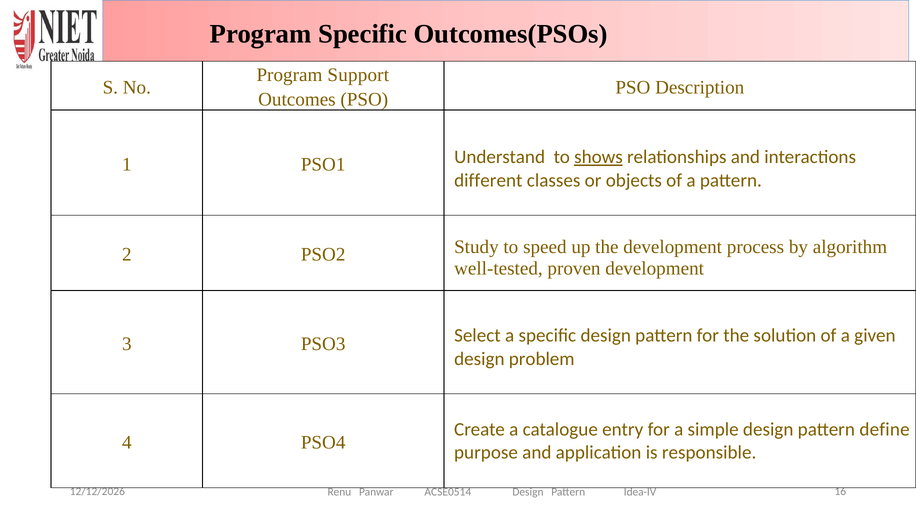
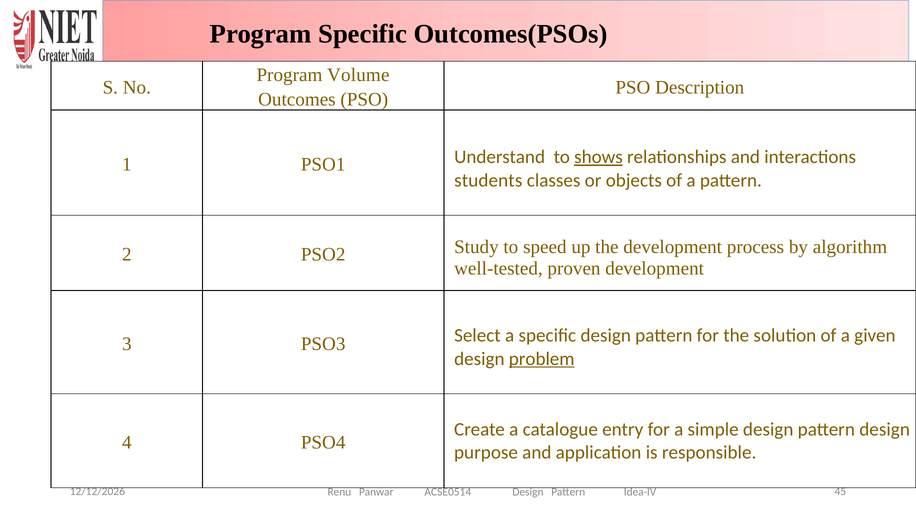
Support: Support -> Volume
different: different -> students
problem underline: none -> present
pattern define: define -> design
16: 16 -> 45
